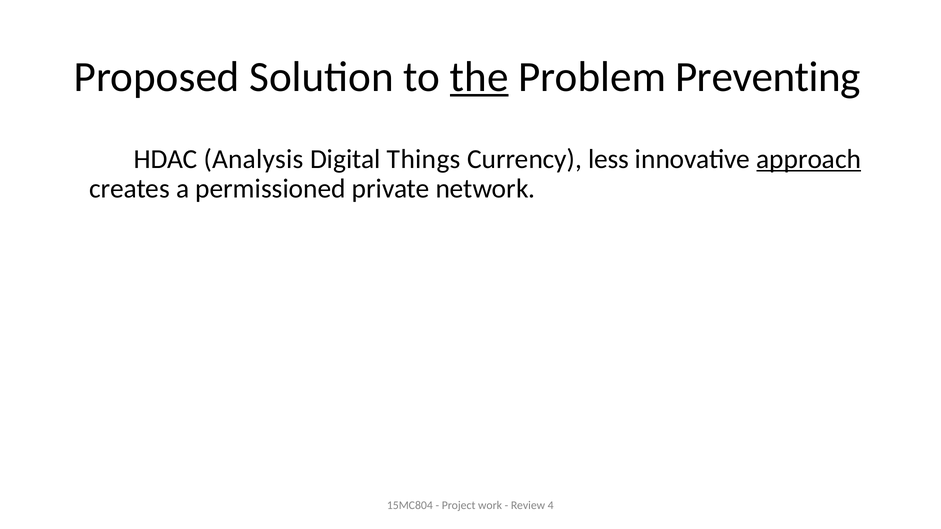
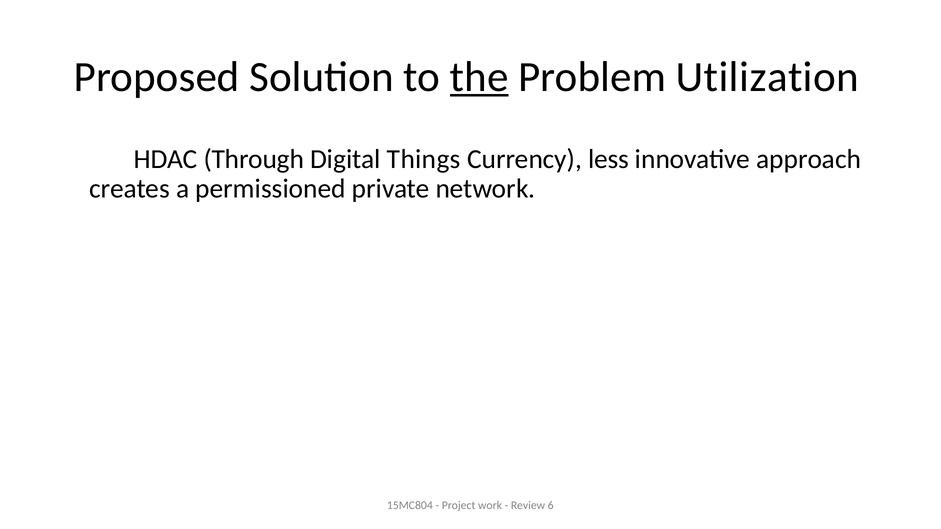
Preventing: Preventing -> Utilization
Analysis: Analysis -> Through
approach underline: present -> none
4: 4 -> 6
